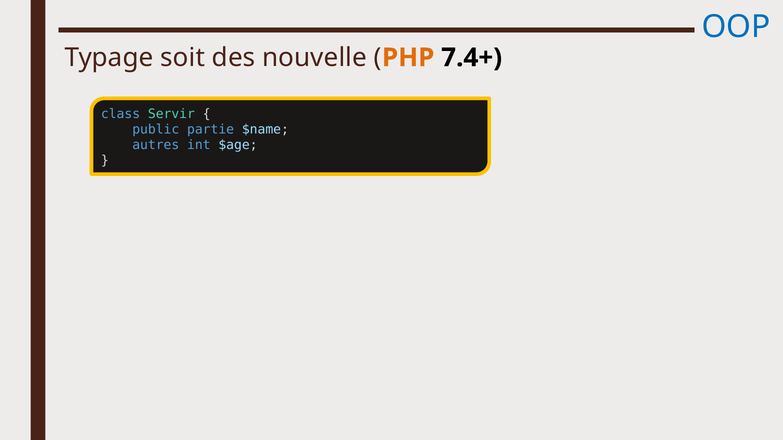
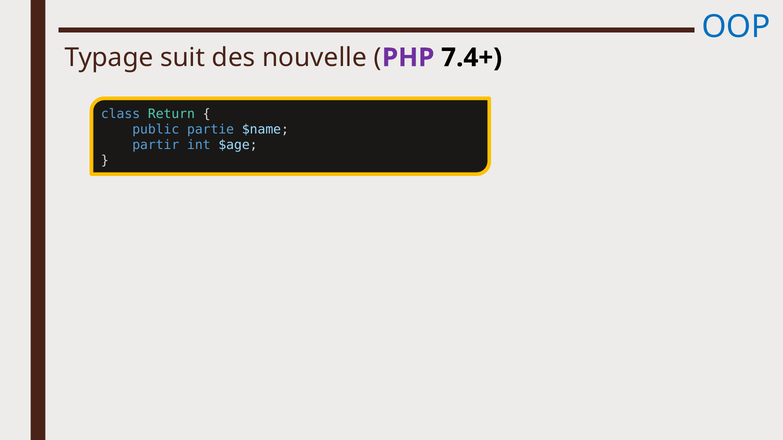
soit: soit -> suit
PHP colour: orange -> purple
Servir: Servir -> Return
autres: autres -> partir
